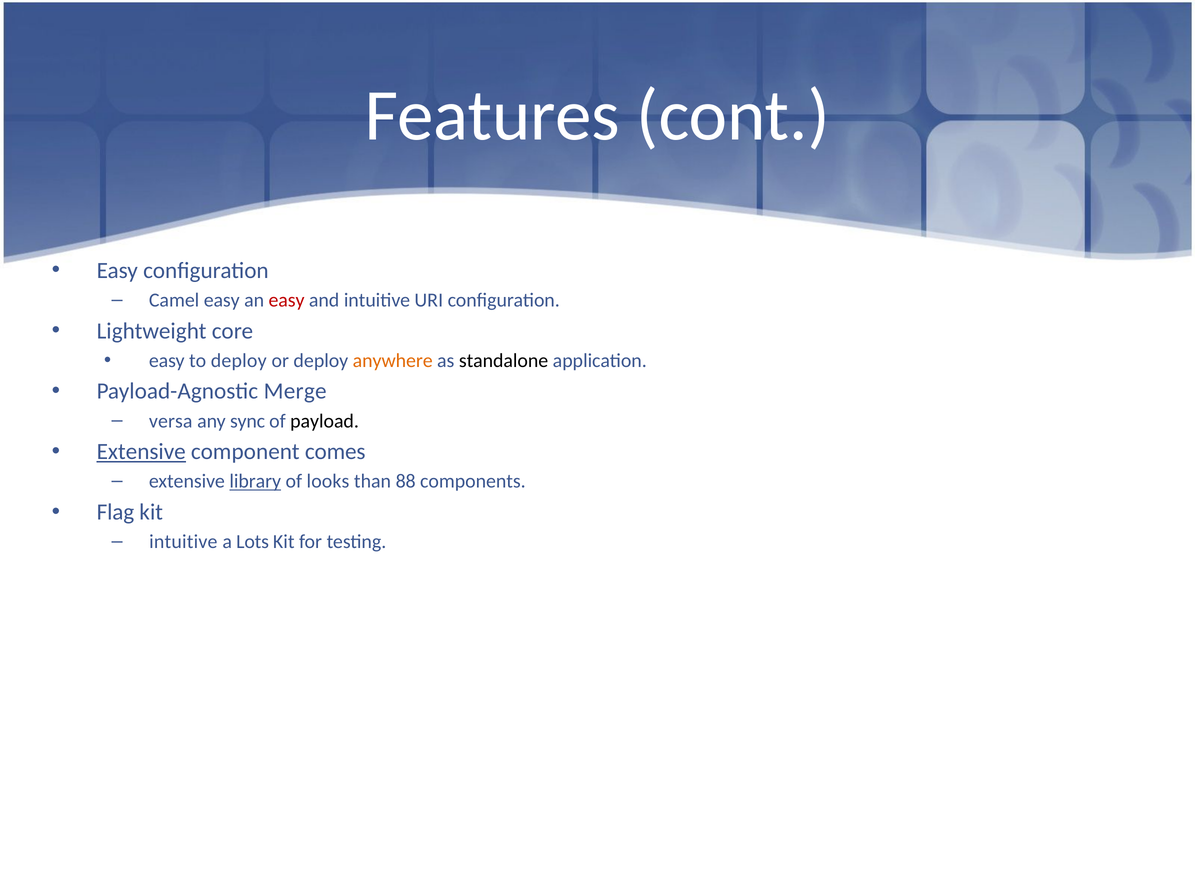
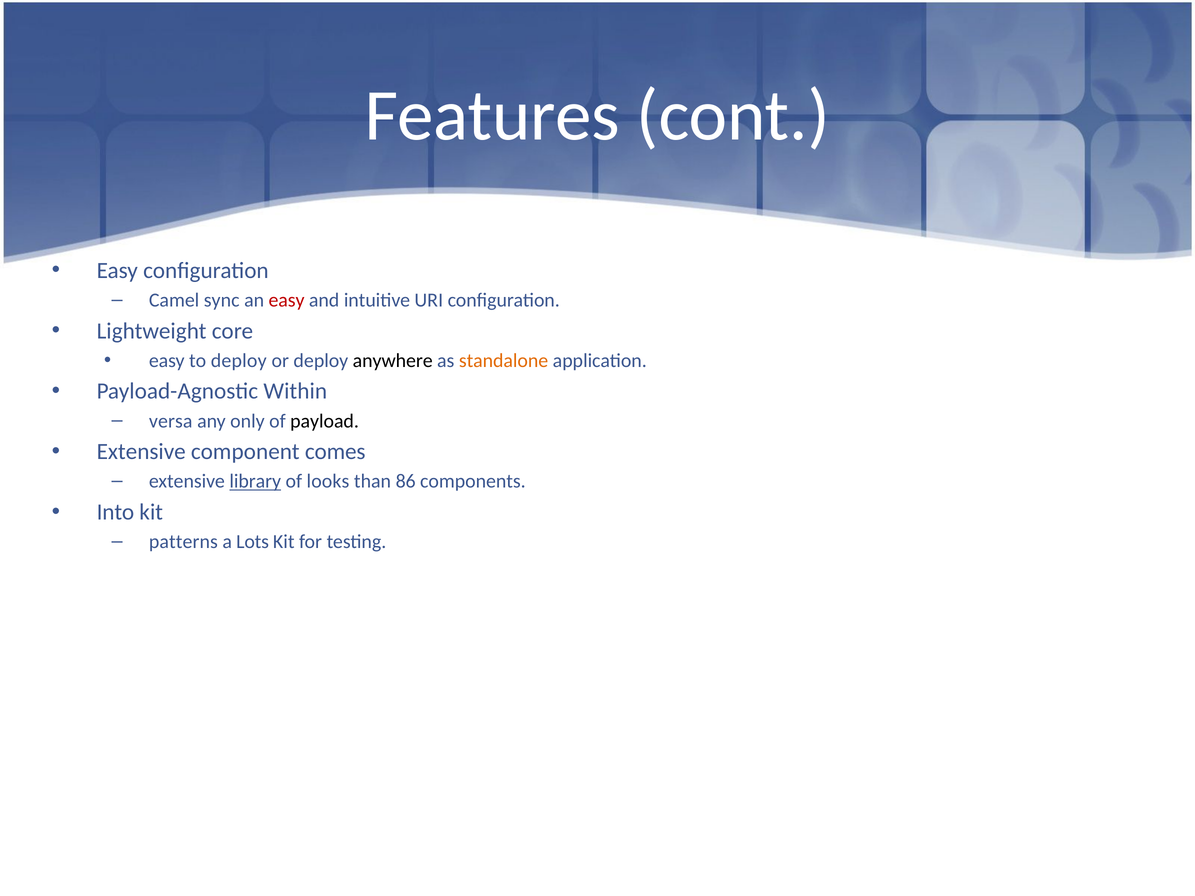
Camel easy: easy -> sync
anywhere colour: orange -> black
standalone colour: black -> orange
Merge: Merge -> Within
sync: sync -> only
Extensive at (141, 452) underline: present -> none
88: 88 -> 86
Flag: Flag -> Into
intuitive at (183, 542): intuitive -> patterns
